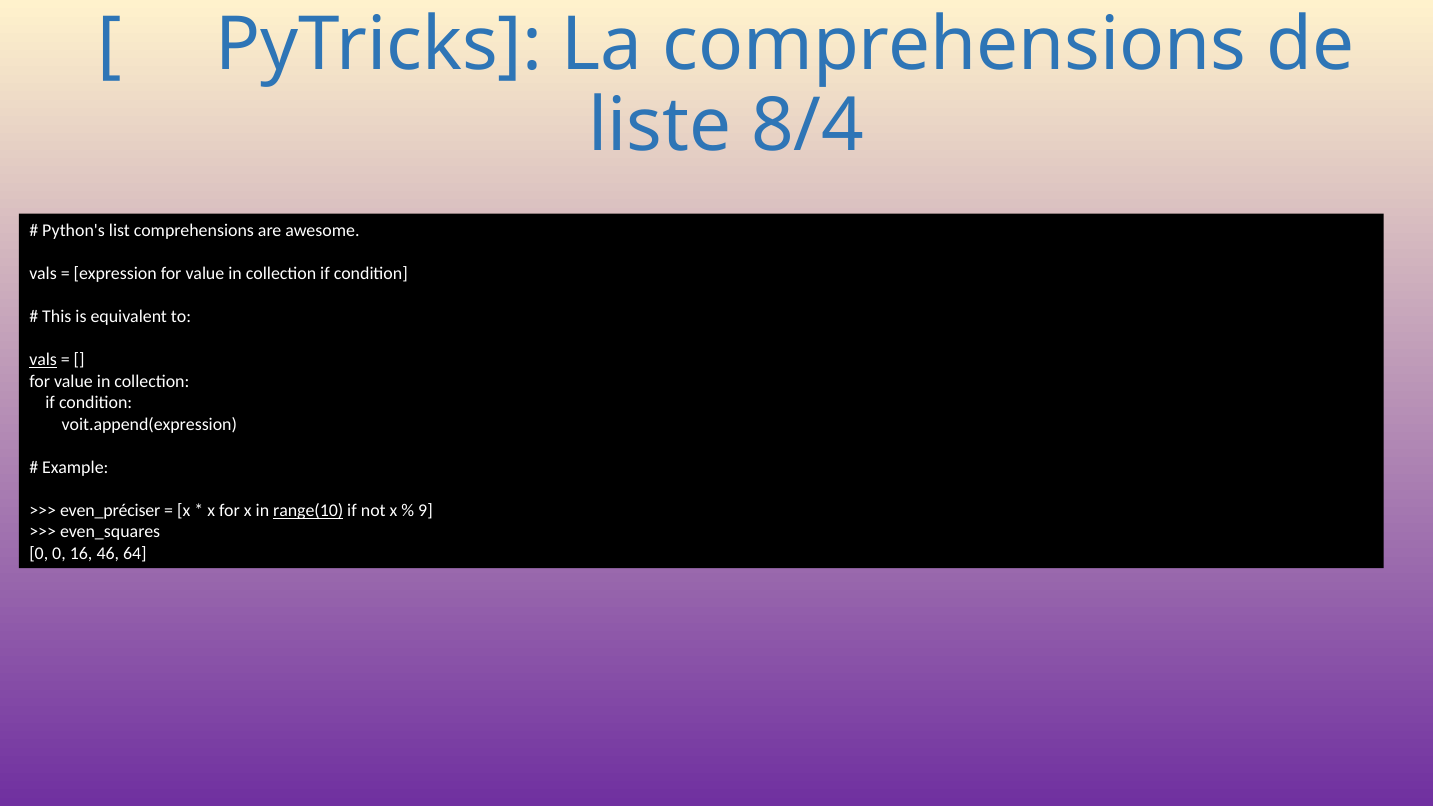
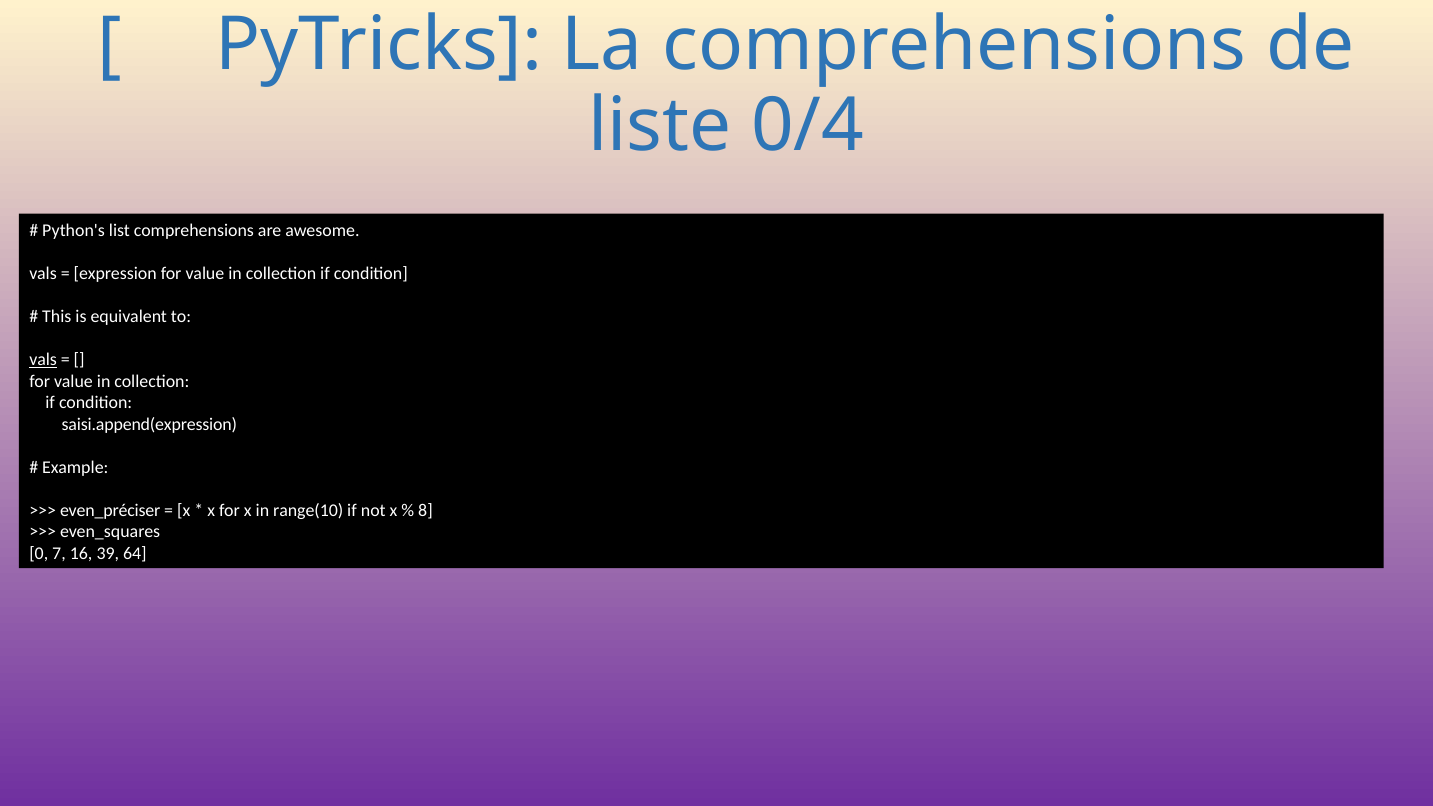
8/4: 8/4 -> 0/4
voit.append(expression: voit.append(expression -> saisi.append(expression
range(10 underline: present -> none
9: 9 -> 8
0 0: 0 -> 7
46: 46 -> 39
